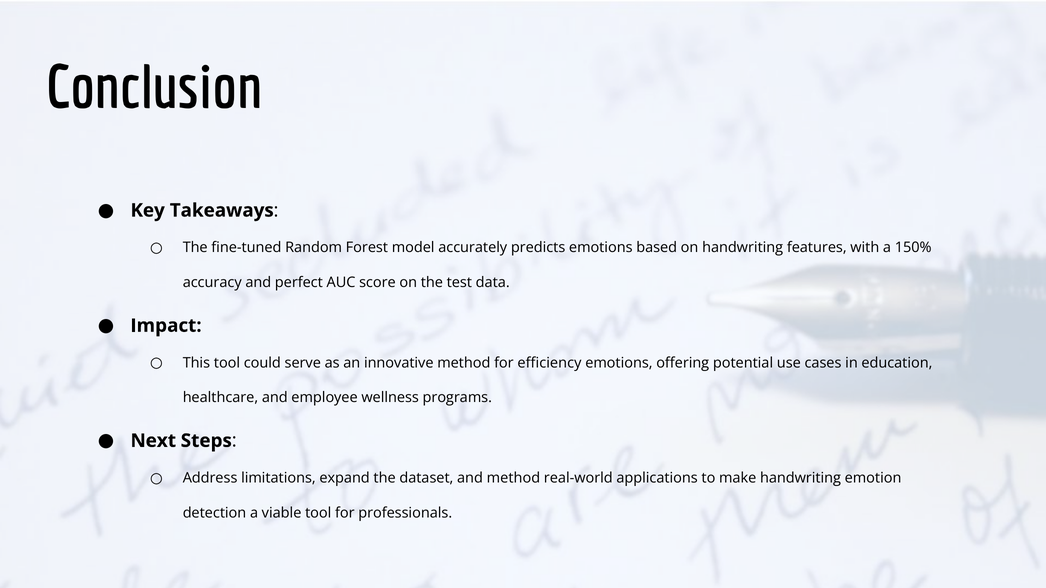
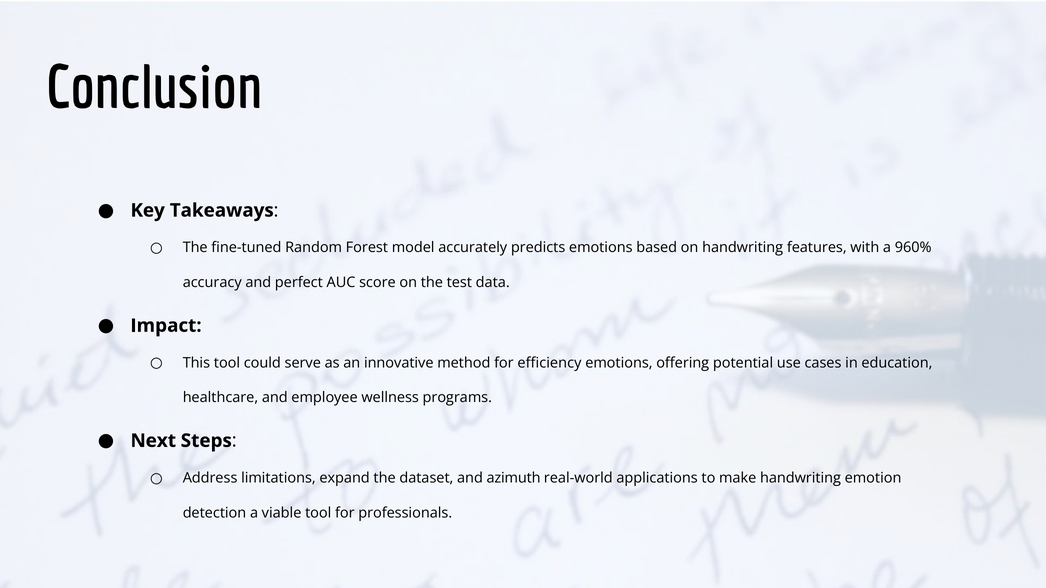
150%: 150% -> 960%
and method: method -> azimuth
